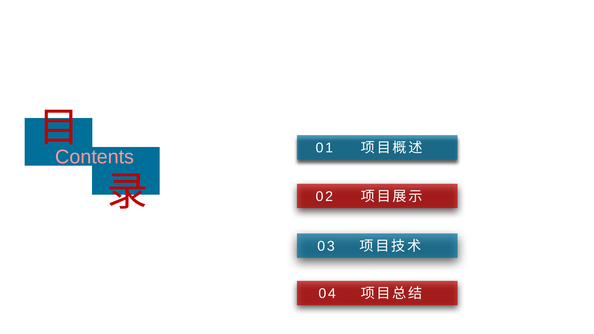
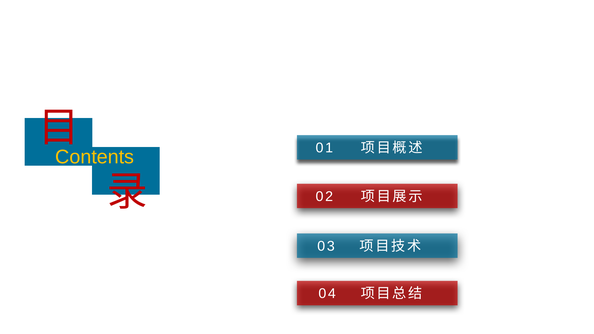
Contents colour: pink -> yellow
